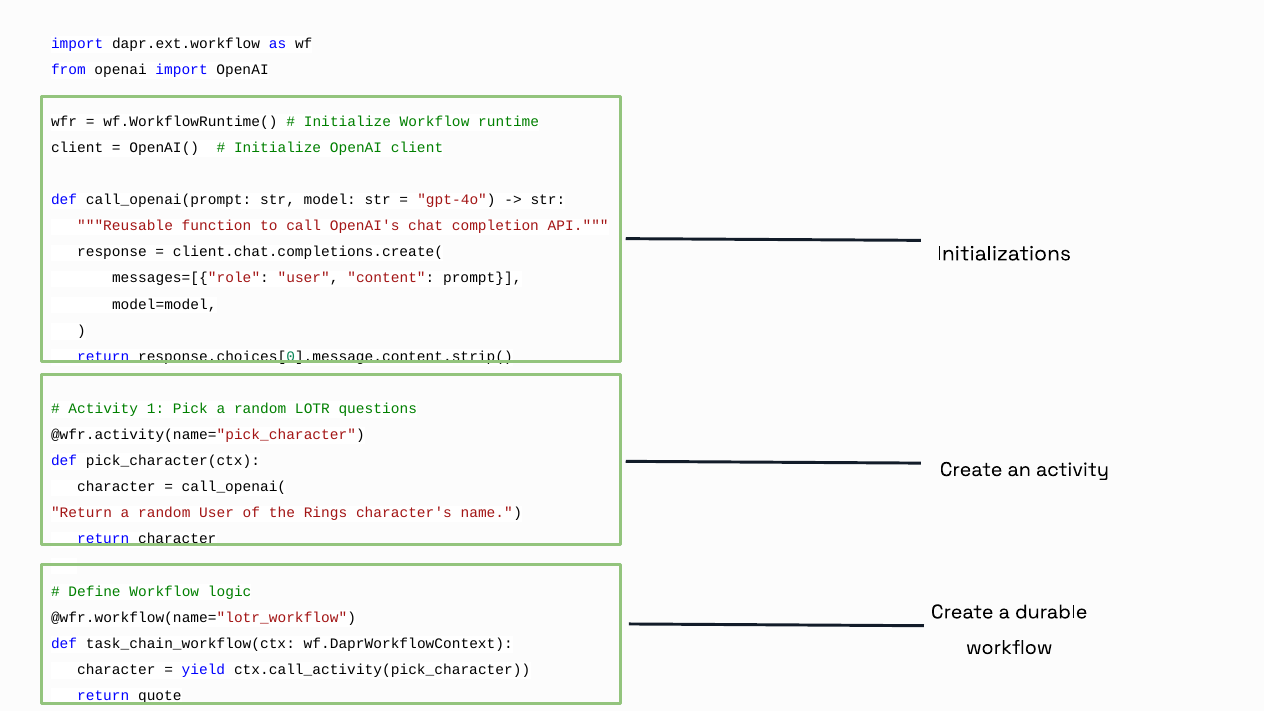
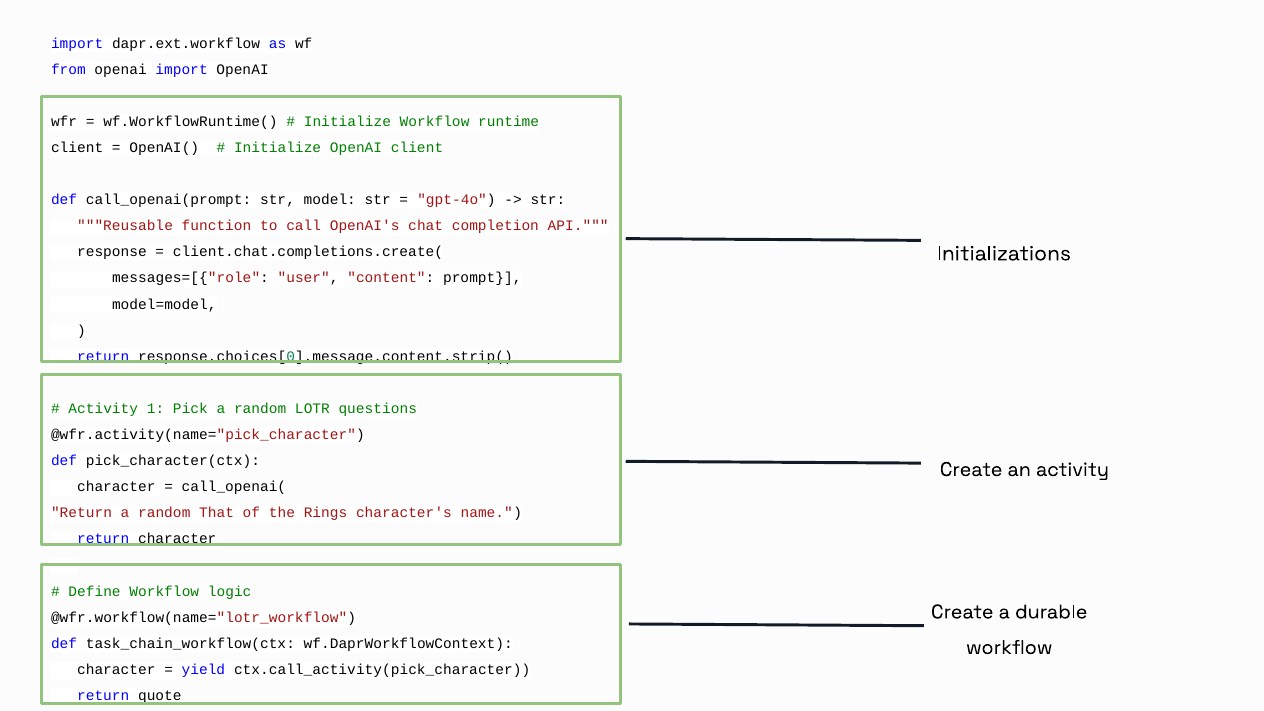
random User: User -> That
